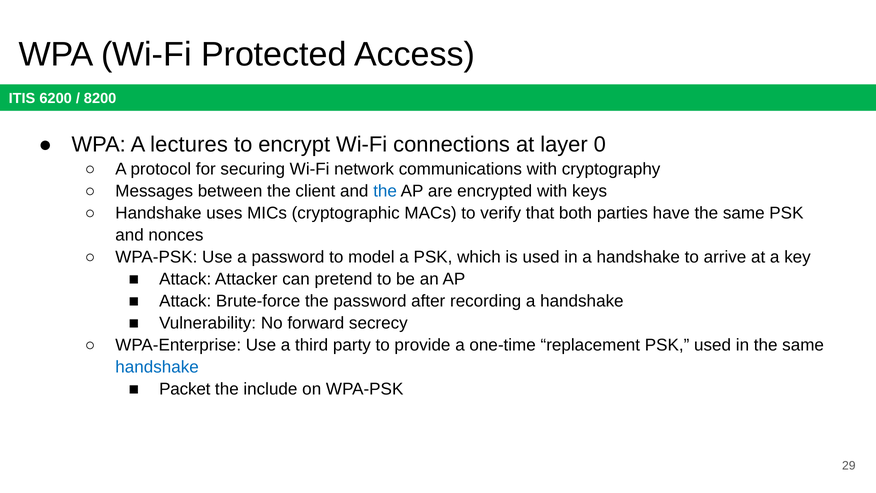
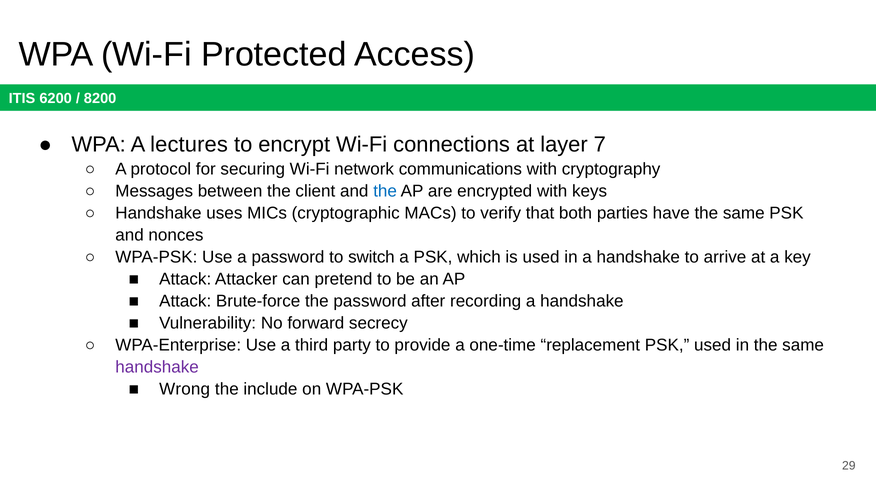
0: 0 -> 7
model: model -> switch
handshake at (157, 367) colour: blue -> purple
Packet: Packet -> Wrong
